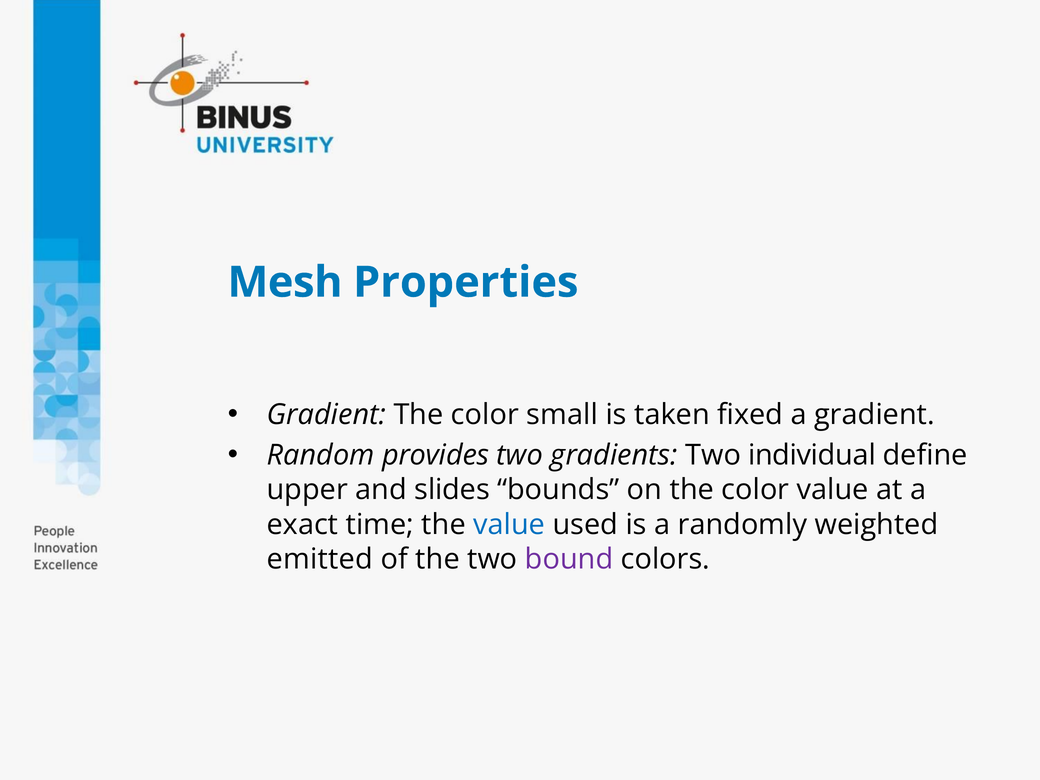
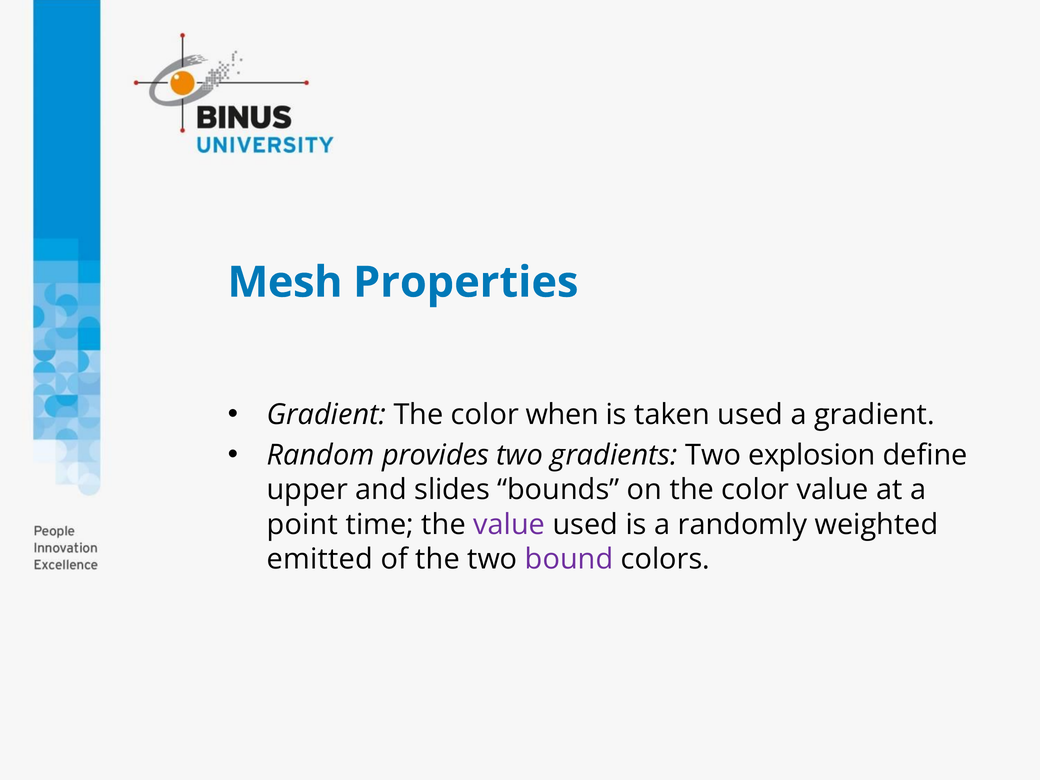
small: small -> when
taken fixed: fixed -> used
individual: individual -> explosion
exact: exact -> point
value at (509, 525) colour: blue -> purple
